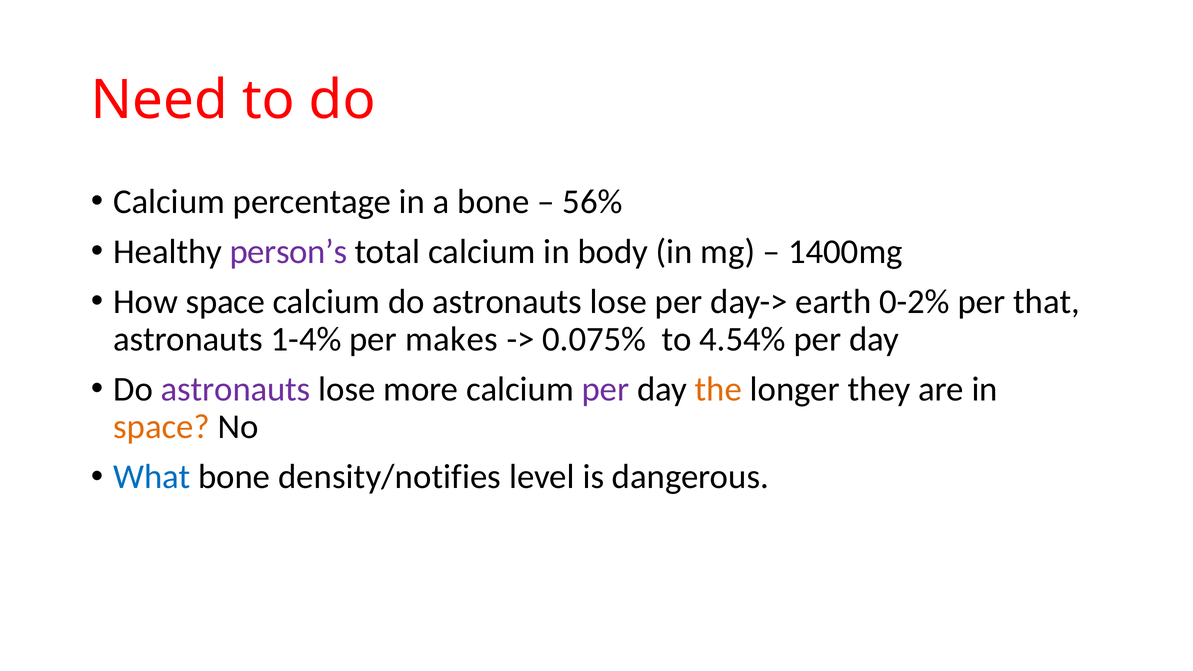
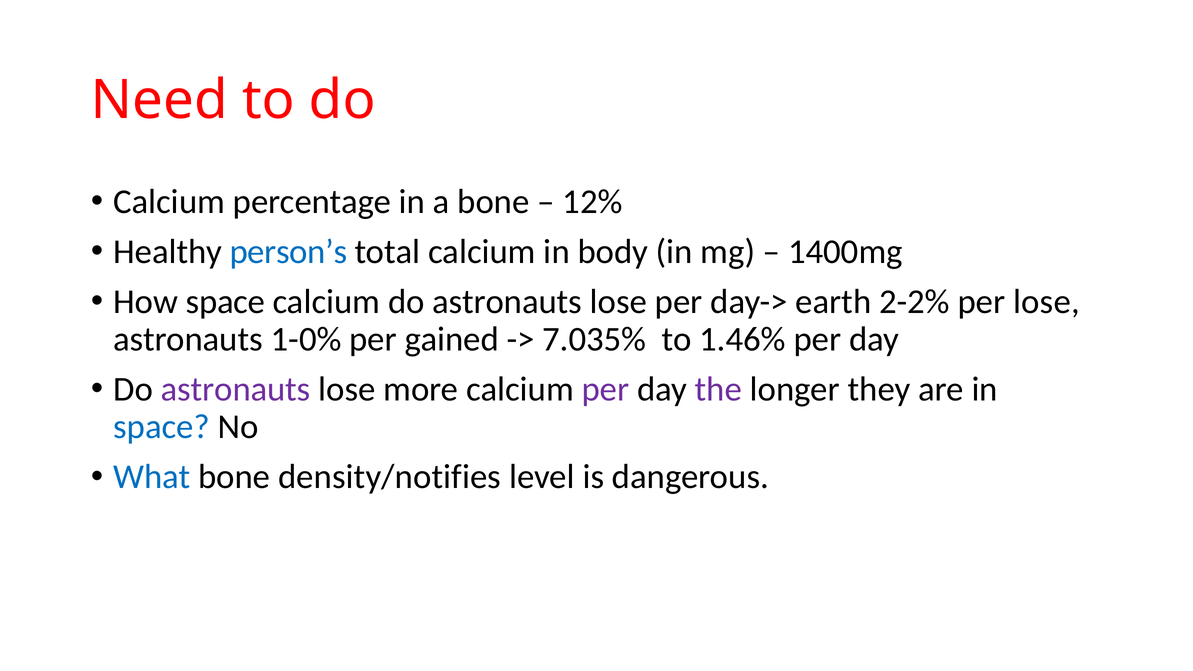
56%: 56% -> 12%
person’s colour: purple -> blue
0-2%: 0-2% -> 2-2%
per that: that -> lose
1-4%: 1-4% -> 1-0%
makes: makes -> gained
0.075%: 0.075% -> 7.035%
4.54%: 4.54% -> 1.46%
the colour: orange -> purple
space at (162, 427) colour: orange -> blue
